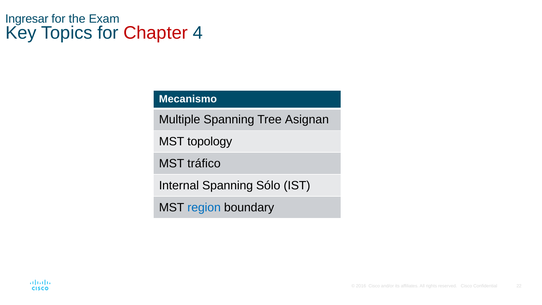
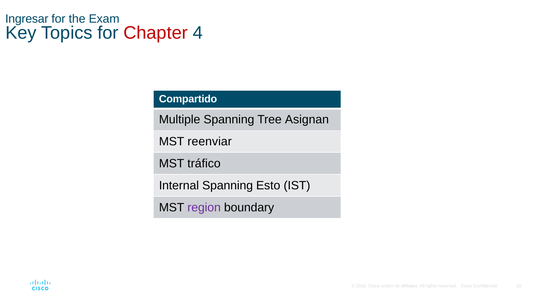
Mecanismo: Mecanismo -> Compartido
topology: topology -> reenviar
Sólo: Sólo -> Esto
region colour: blue -> purple
